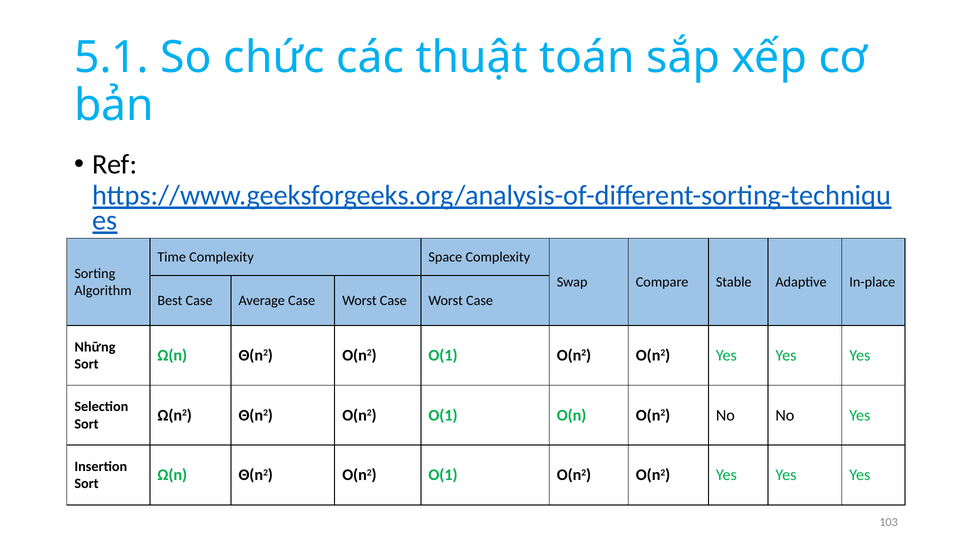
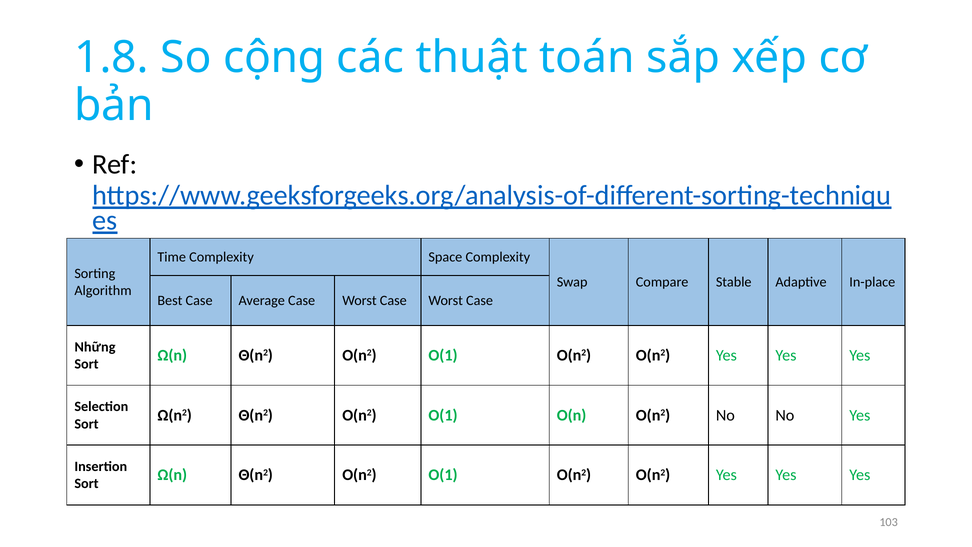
5.1: 5.1 -> 1.8
chức: chức -> cộng
